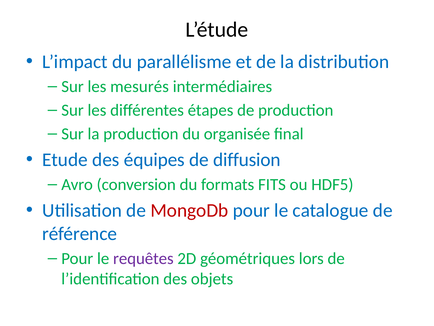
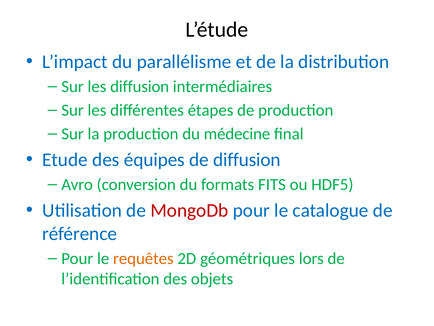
les mesurés: mesurés -> diffusion
organisée: organisée -> médecine
requêtes colour: purple -> orange
